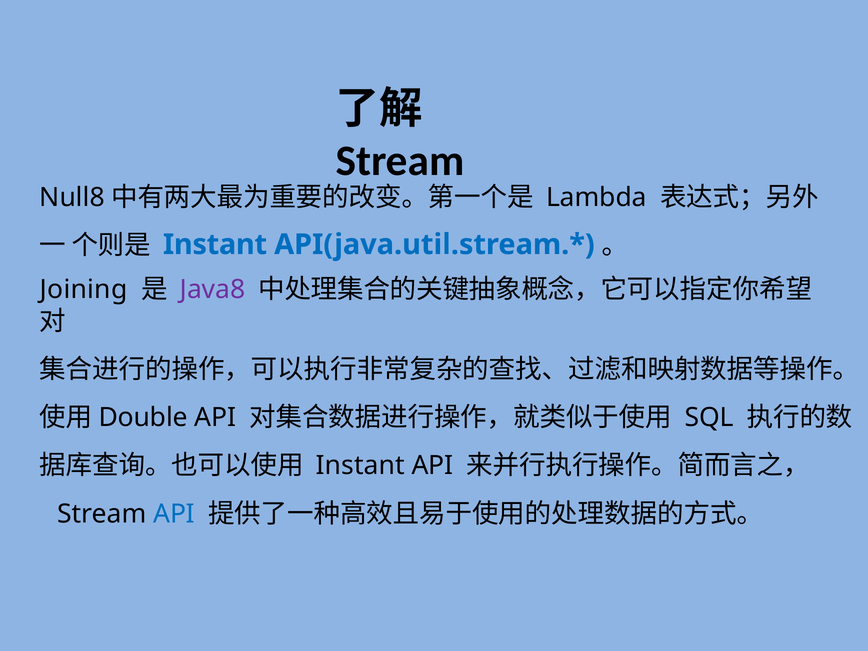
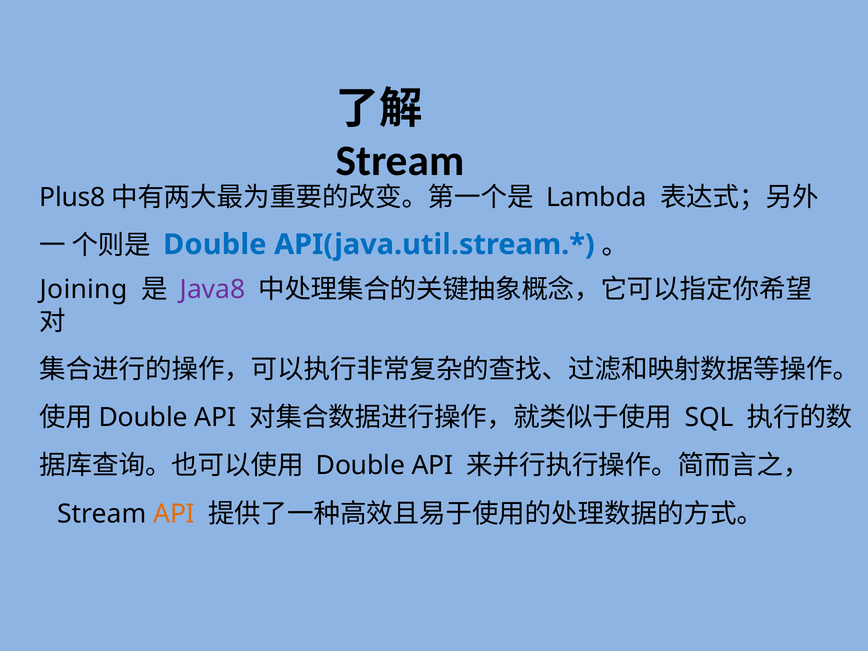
Null8: Null8 -> Plus8
Instant at (215, 245): Instant -> Double
Instant at (360, 466): Instant -> Double
API at (174, 514) colour: blue -> orange
